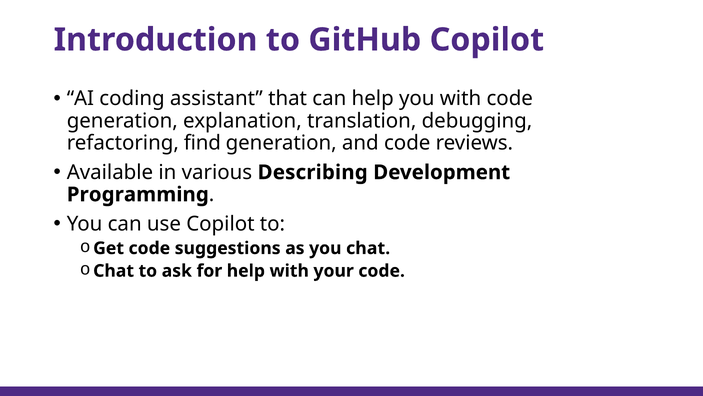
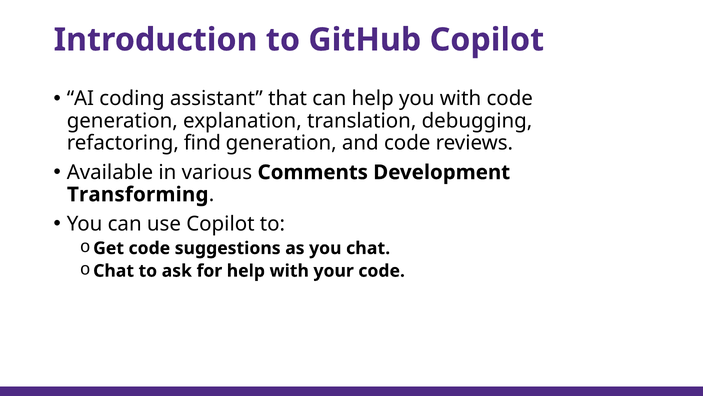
Describing: Describing -> Comments
Programming: Programming -> Transforming
